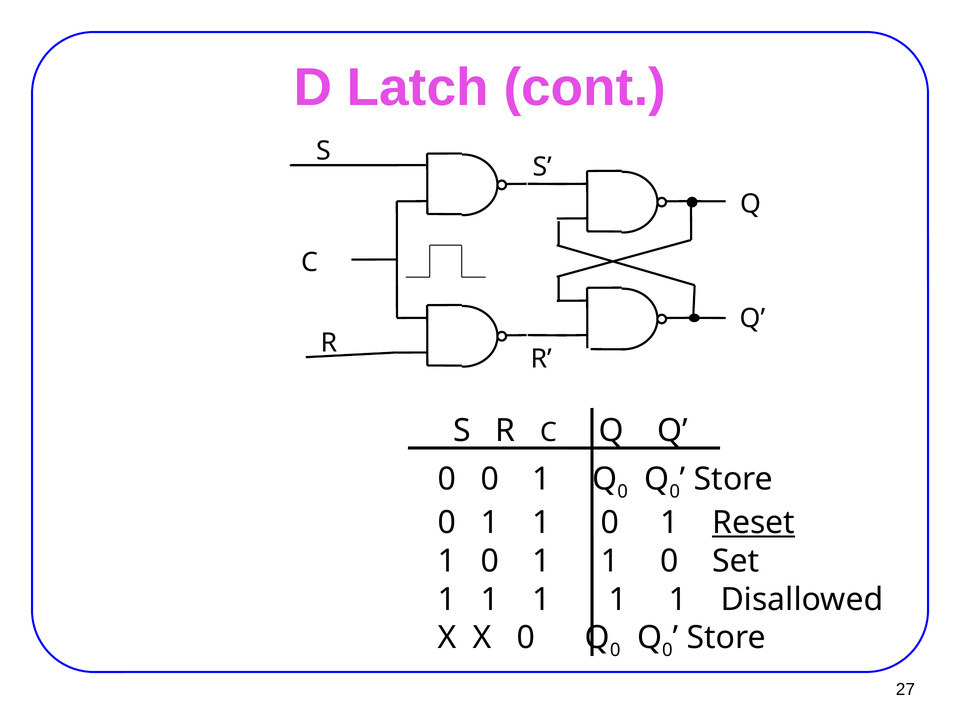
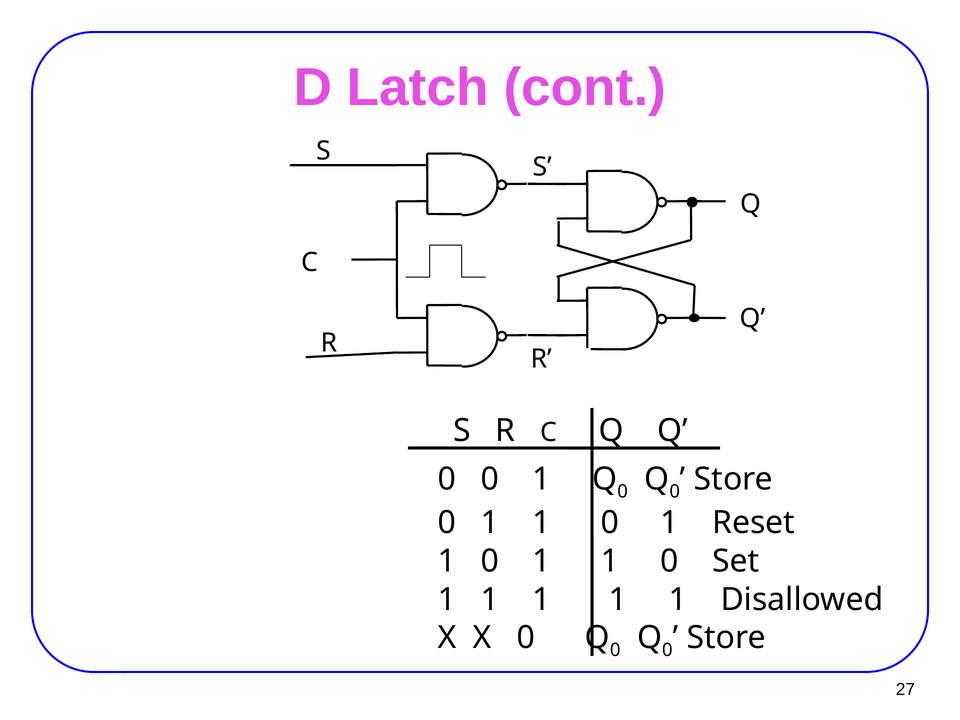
Reset underline: present -> none
